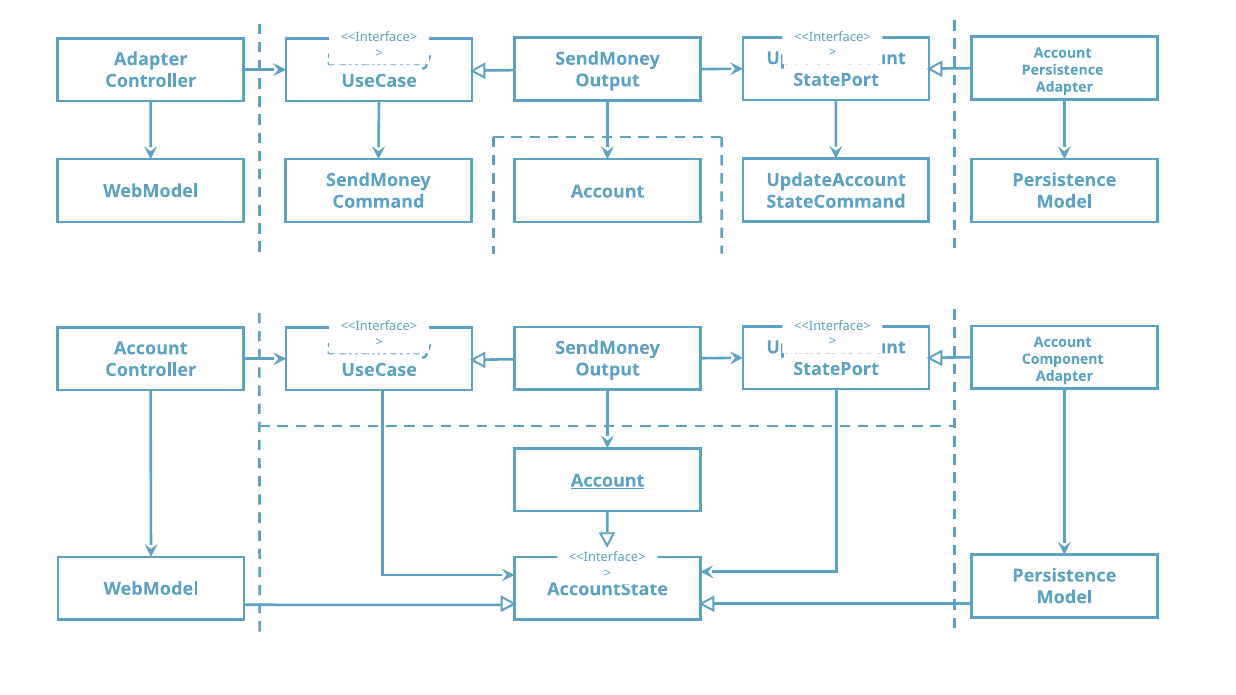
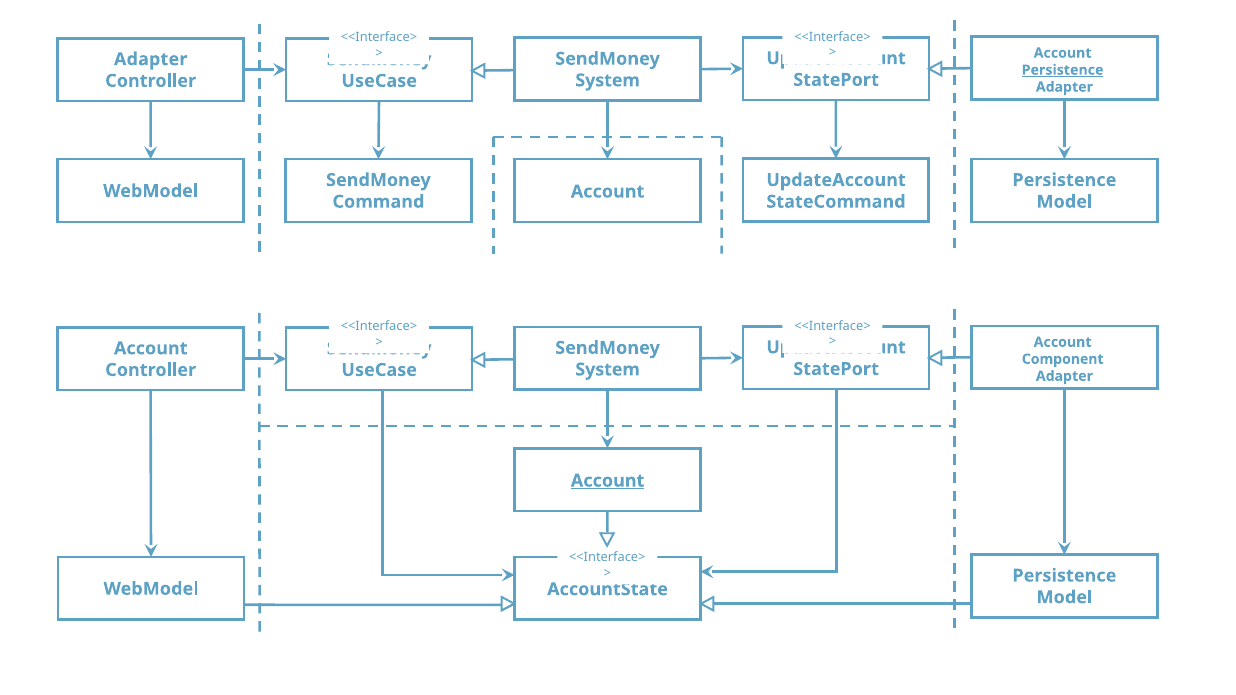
Persistence at (1063, 70) underline: none -> present
Output at (608, 80): Output -> System
Output at (608, 370): Output -> System
